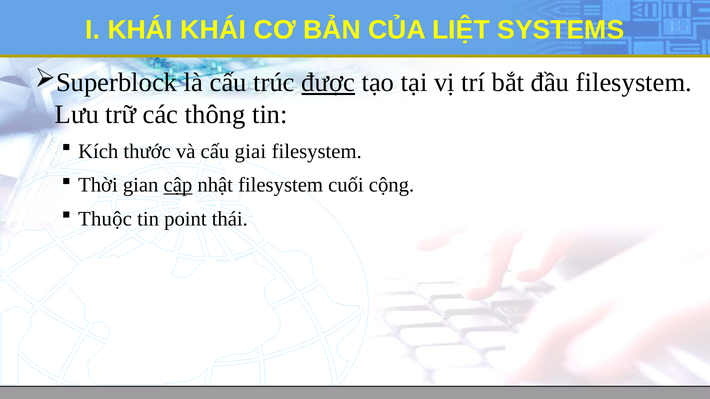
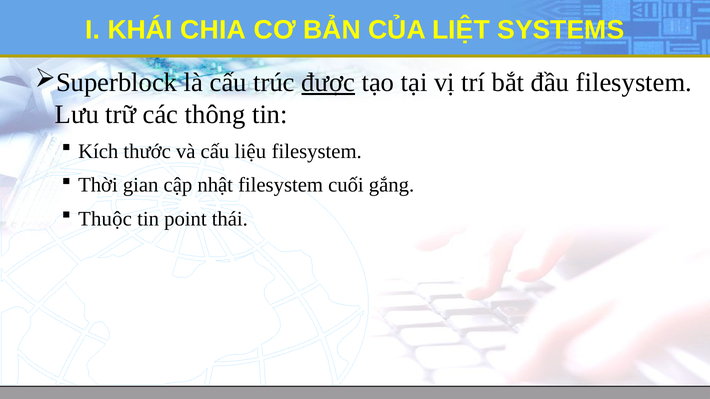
KHÁI KHÁI: KHÁI -> CHIA
giai: giai -> liệu
cập underline: present -> none
cộng: cộng -> gắng
